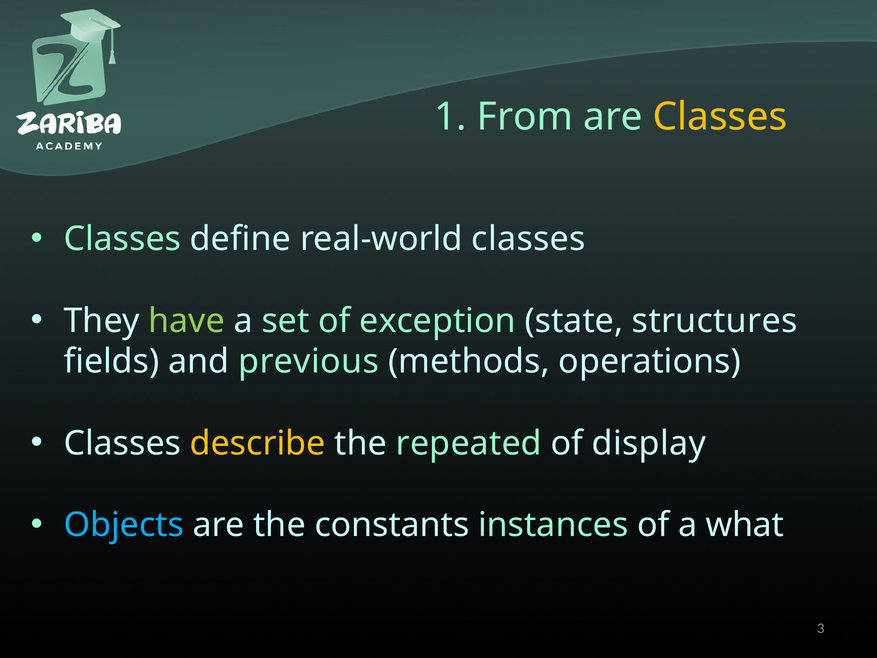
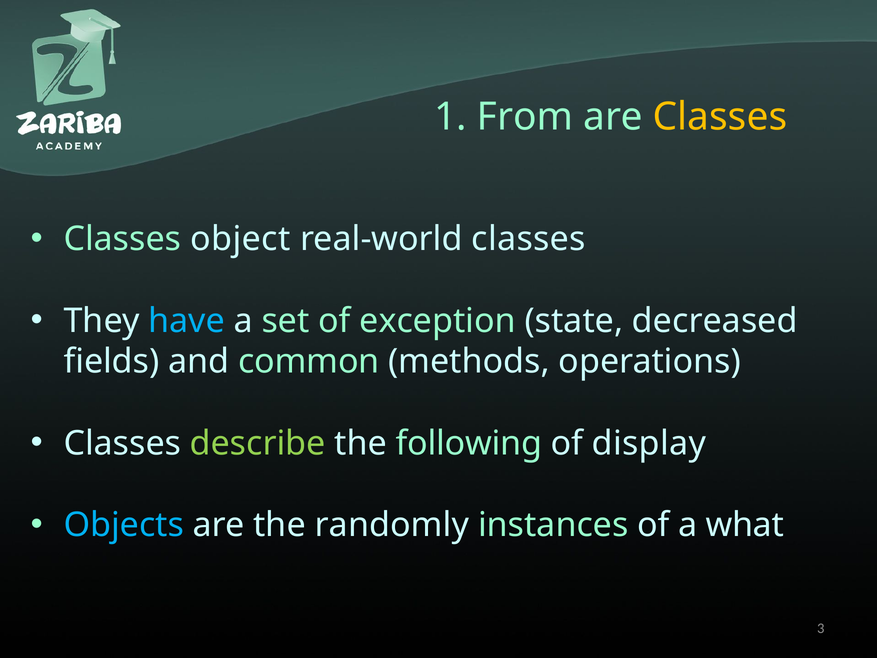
define: define -> object
have colour: light green -> light blue
structures: structures -> decreased
previous: previous -> common
describe colour: yellow -> light green
repeated: repeated -> following
constants: constants -> randomly
